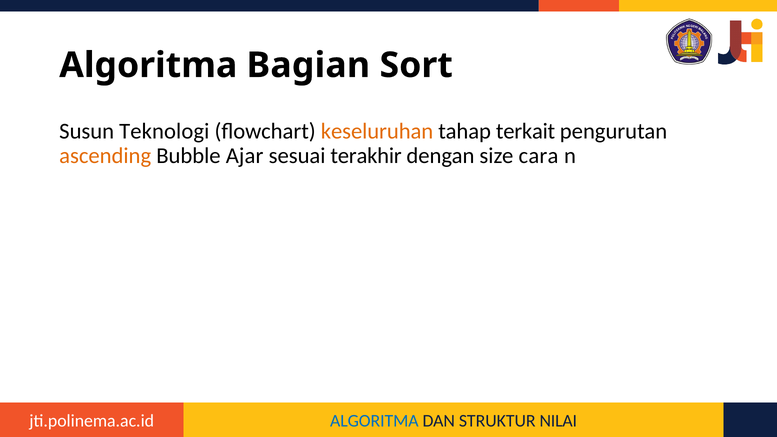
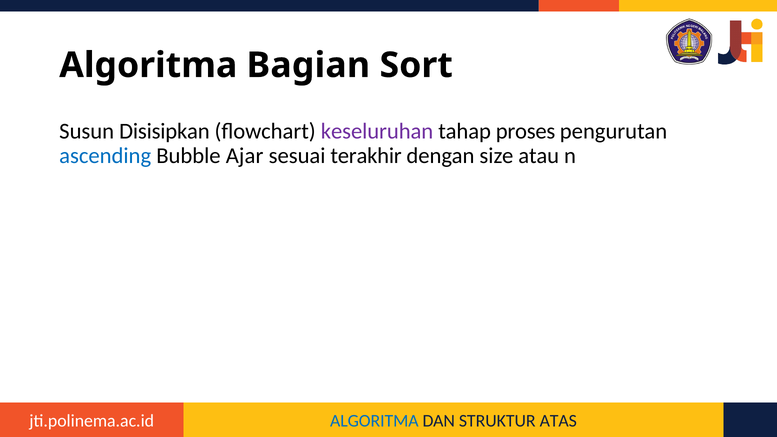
Teknologi: Teknologi -> Disisipkan
keseluruhan colour: orange -> purple
terkait: terkait -> proses
ascending colour: orange -> blue
cara: cara -> atau
NILAI: NILAI -> ATAS
